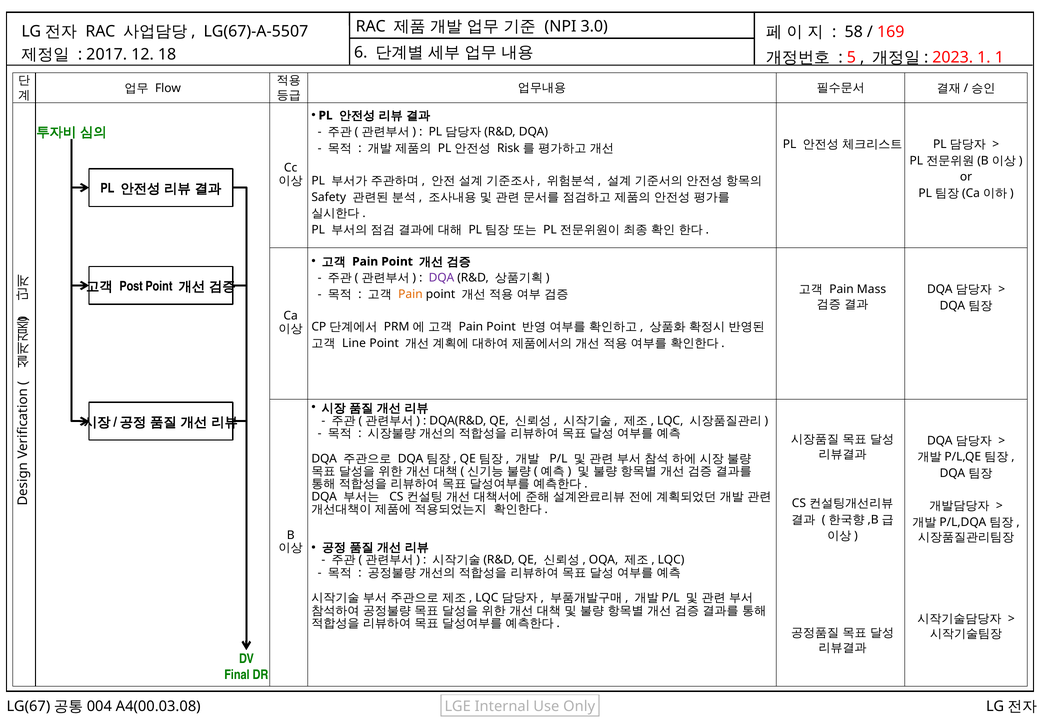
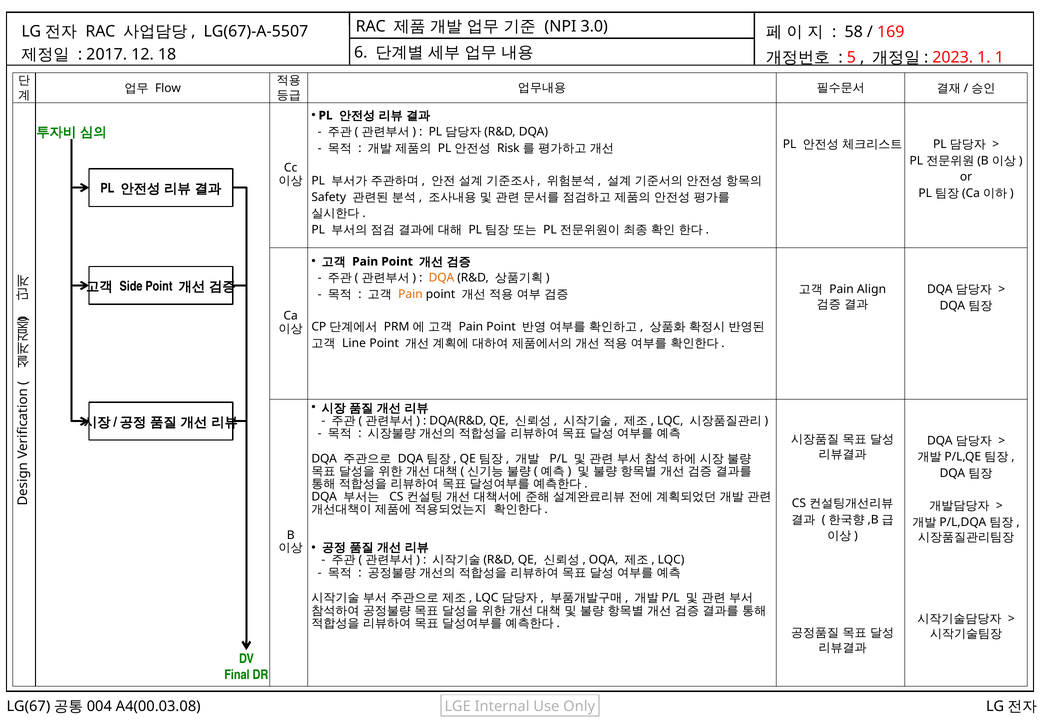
DQA at (441, 278) colour: purple -> orange
Post: Post -> Side
Mass: Mass -> Align
